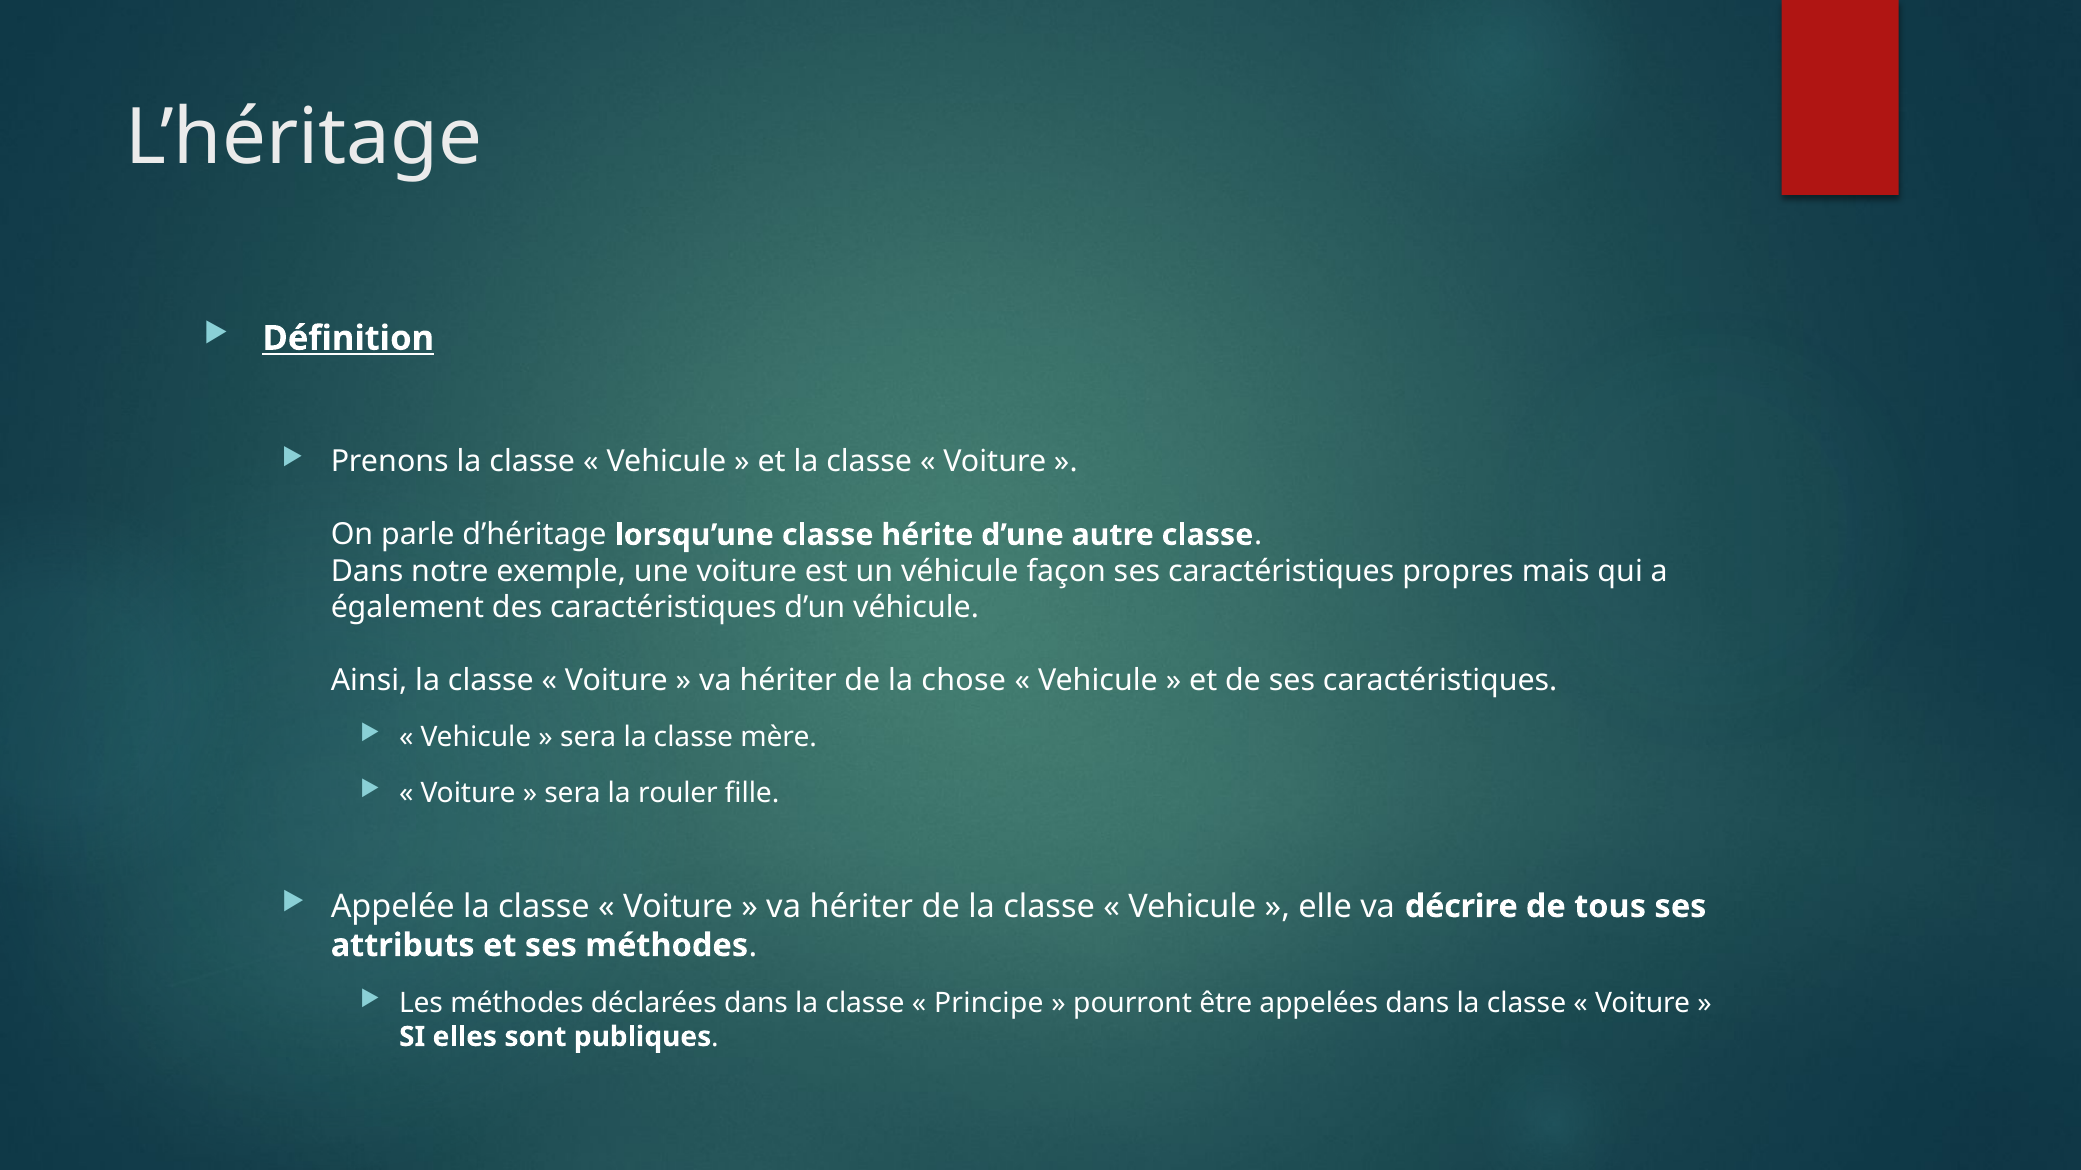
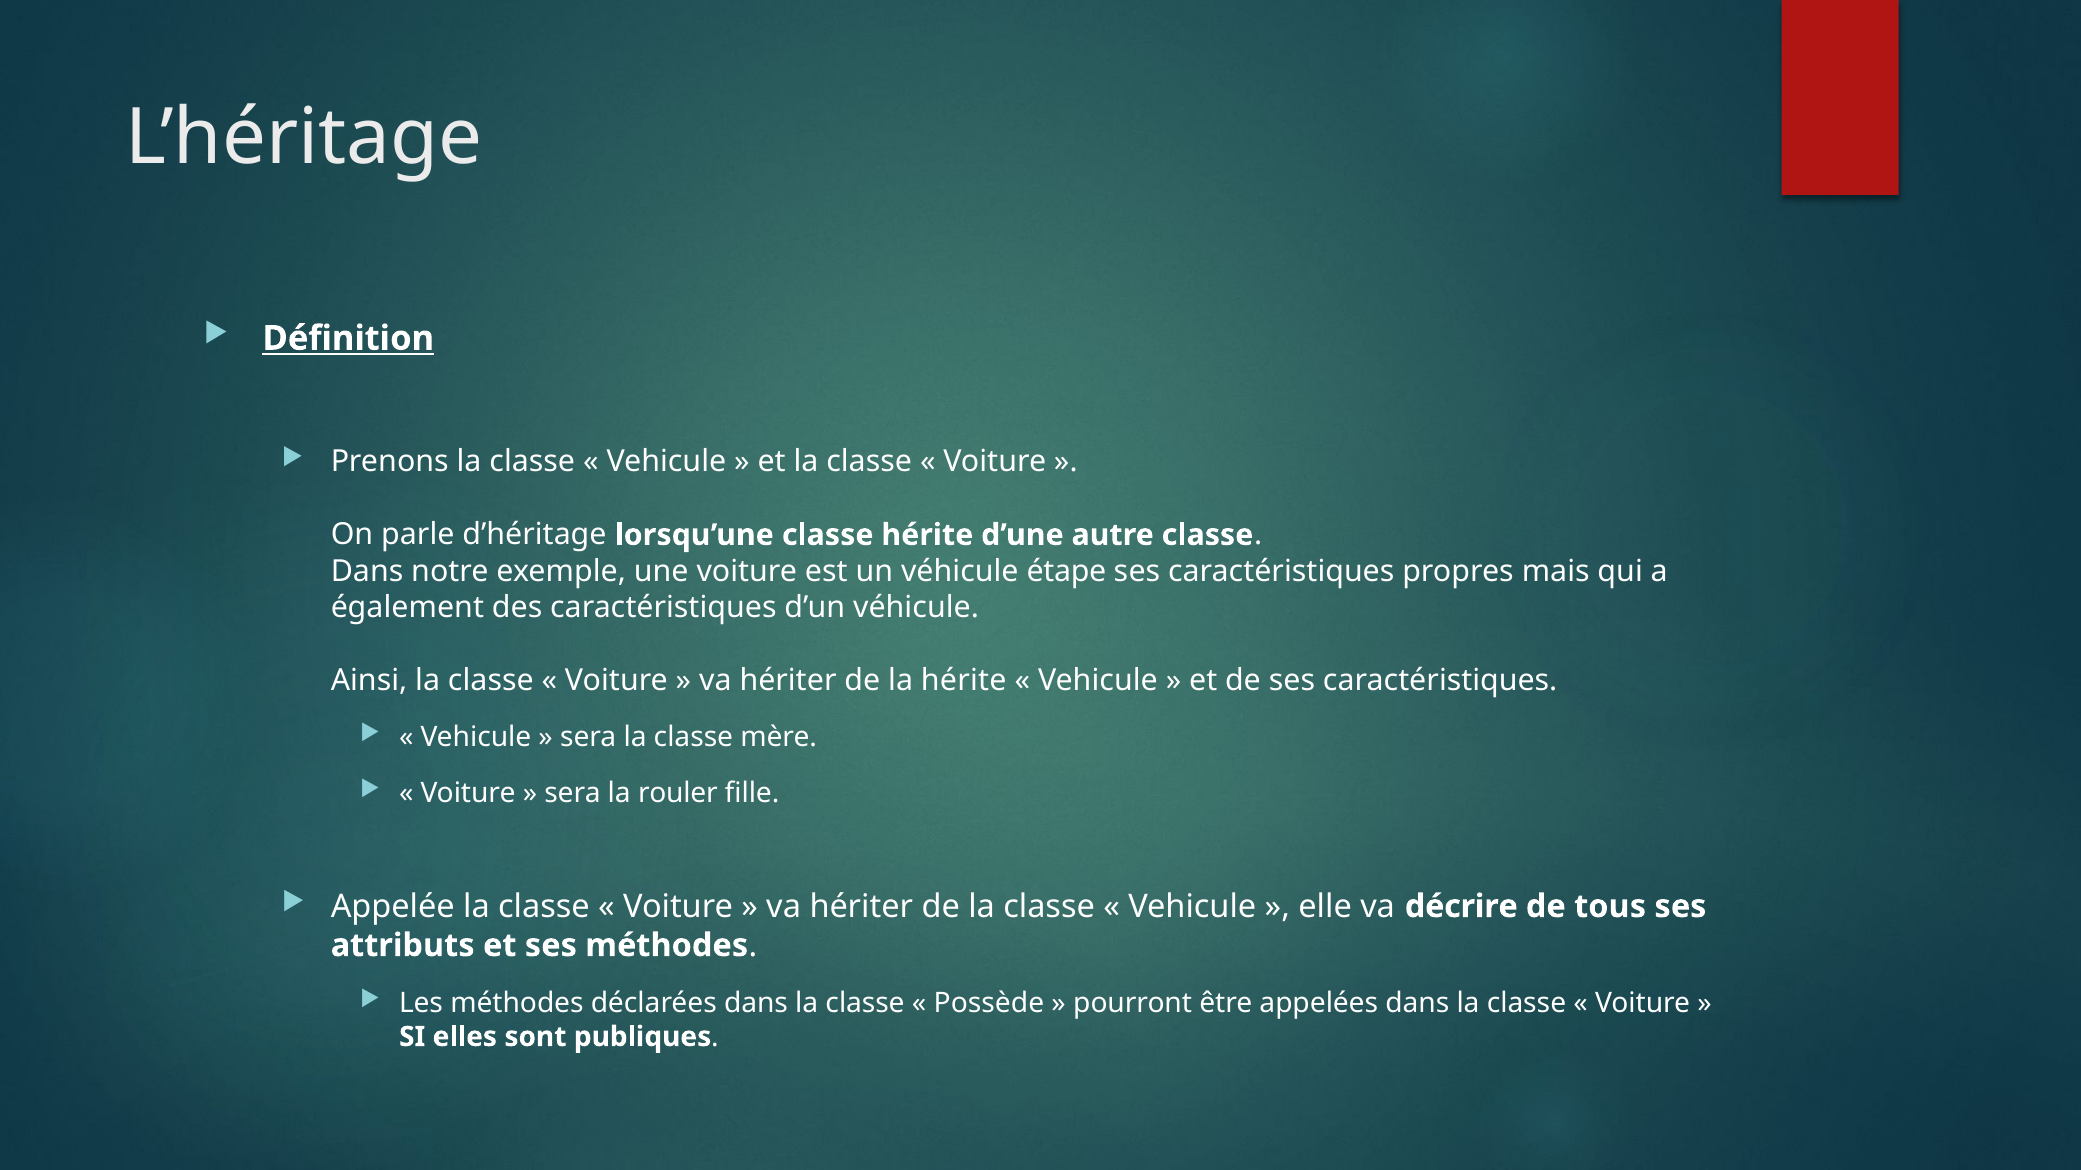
façon: façon -> étape
la chose: chose -> hérite
Principe: Principe -> Possède
